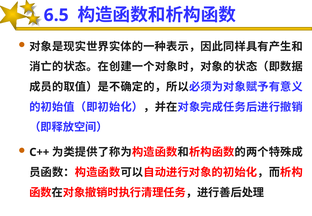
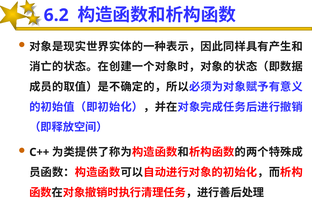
6.5: 6.5 -> 6.2
